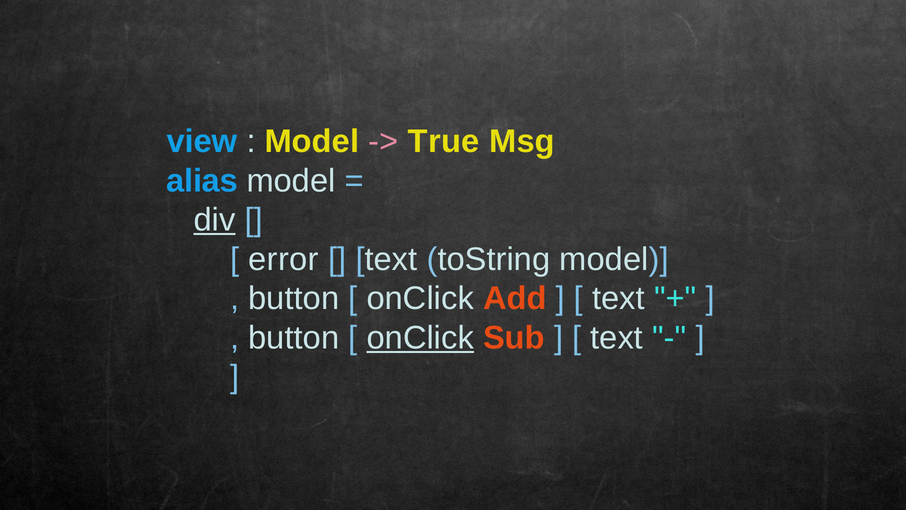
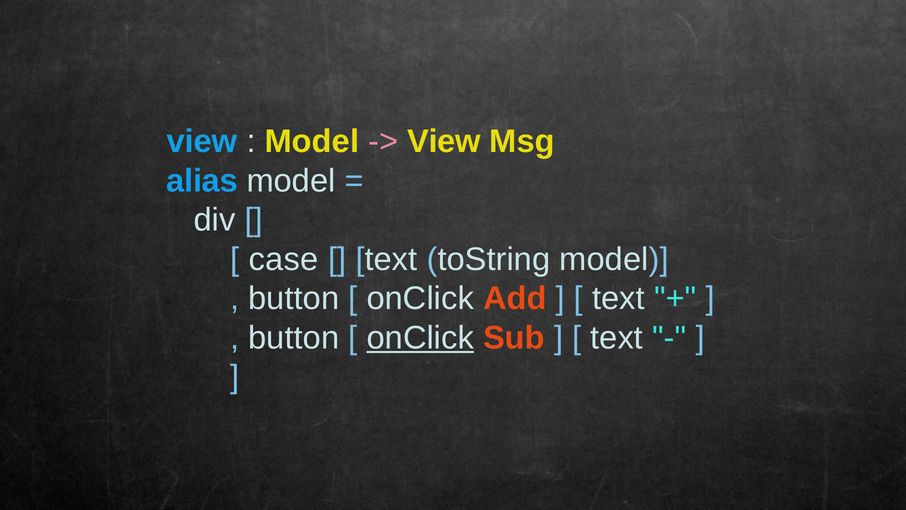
True at (444, 141): True -> View
div underline: present -> none
error: error -> case
